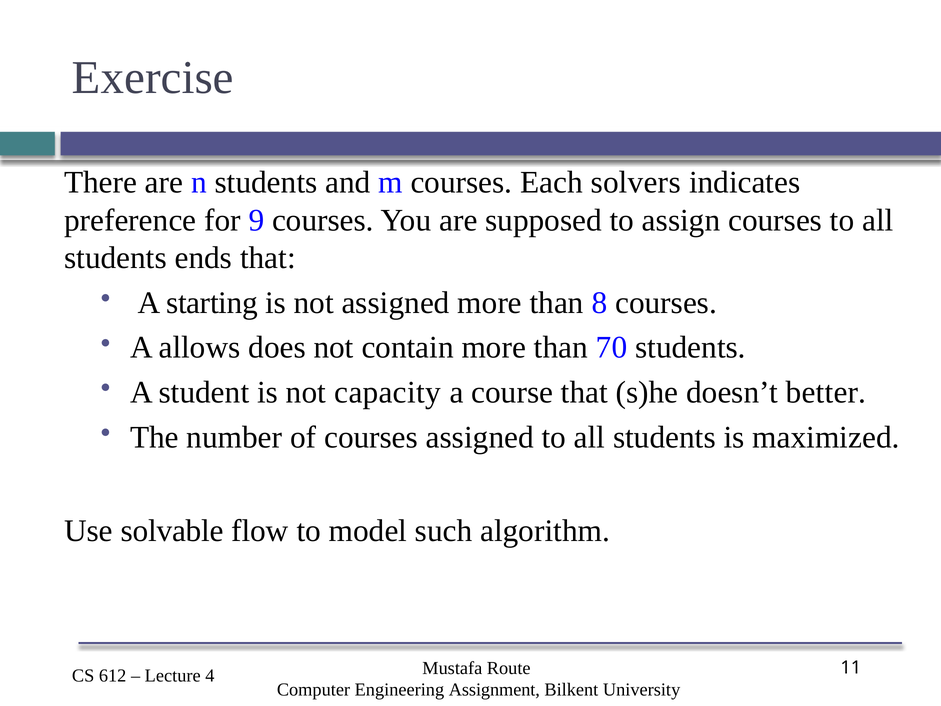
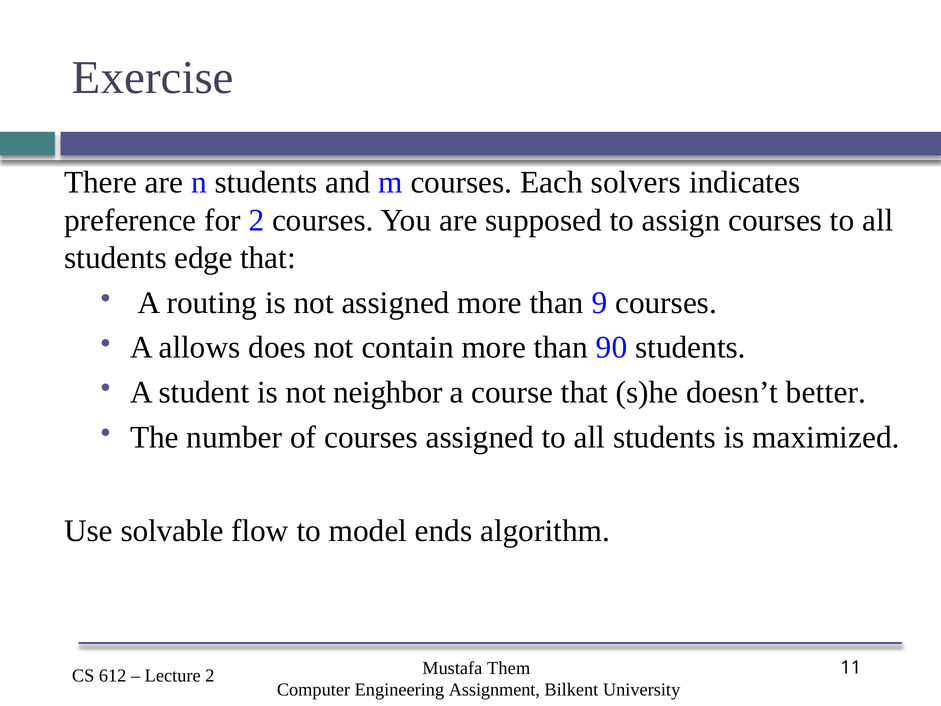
for 9: 9 -> 2
ends: ends -> edge
starting: starting -> routing
8: 8 -> 9
70: 70 -> 90
capacity: capacity -> neighbor
such: such -> ends
4 at (210, 676): 4 -> 2
Route: Route -> Them
